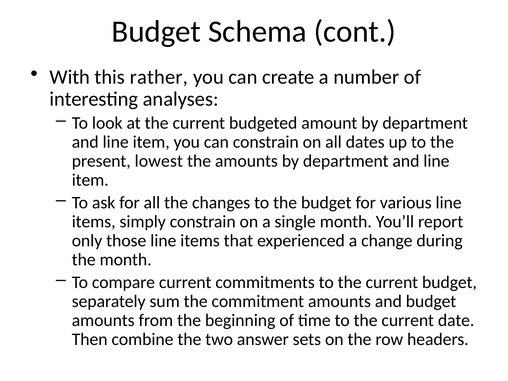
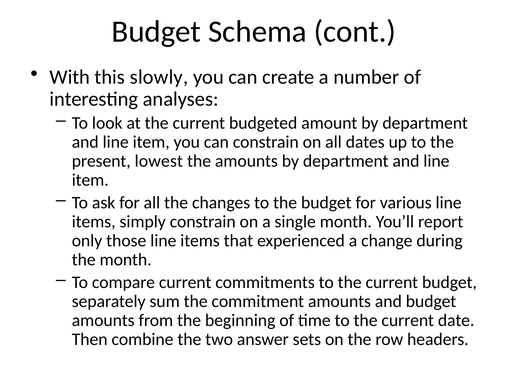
rather: rather -> slowly
